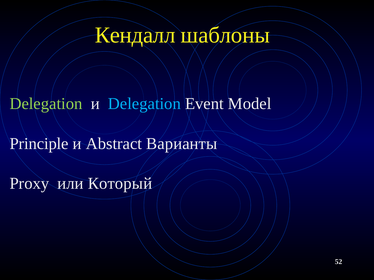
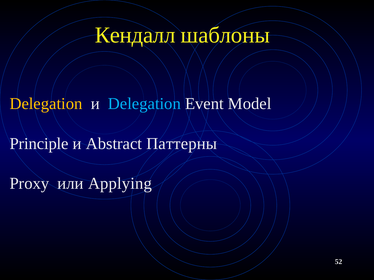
Delegation at (46, 104) colour: light green -> yellow
Варианты: Варианты -> Паттерны
Который: Который -> Applying
